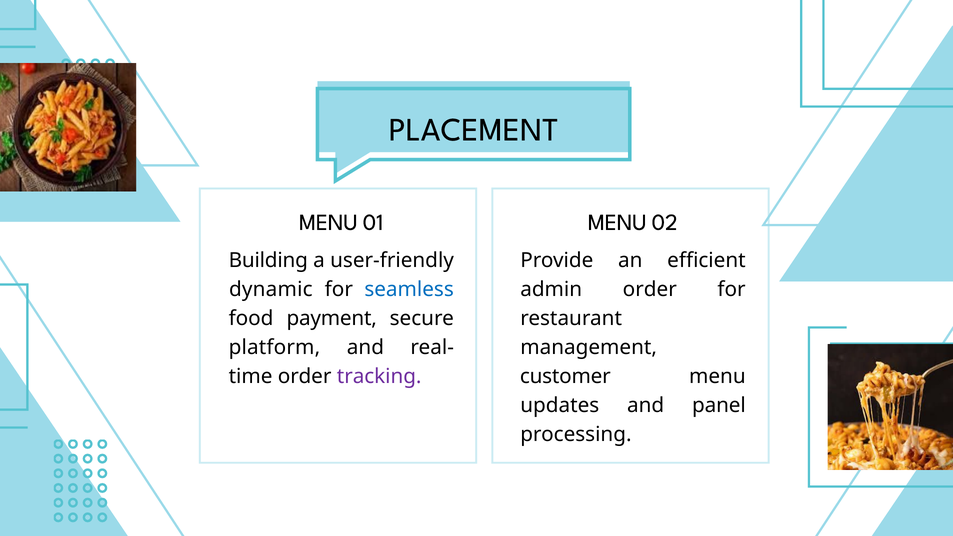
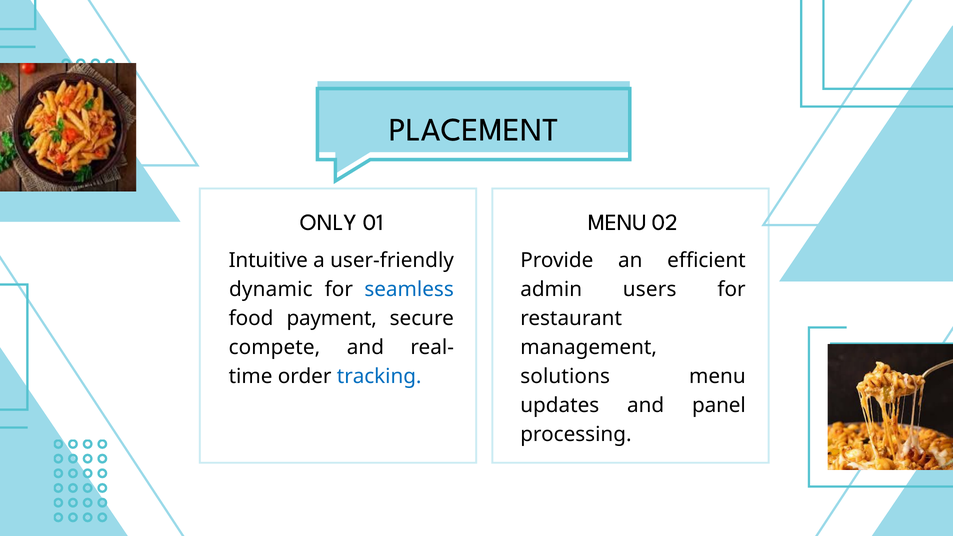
MENU at (328, 222): MENU -> ONLY
Building: Building -> Intuitive
admin order: order -> users
platform: platform -> compete
tracking colour: purple -> blue
customer: customer -> solutions
